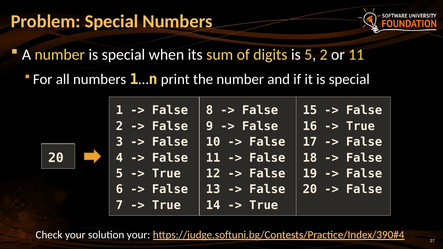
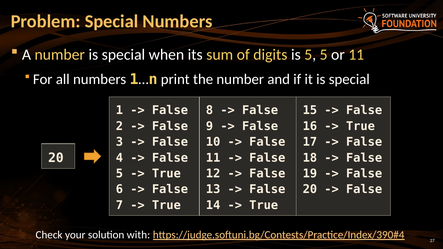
5 2: 2 -> 5
solution your: your -> with
